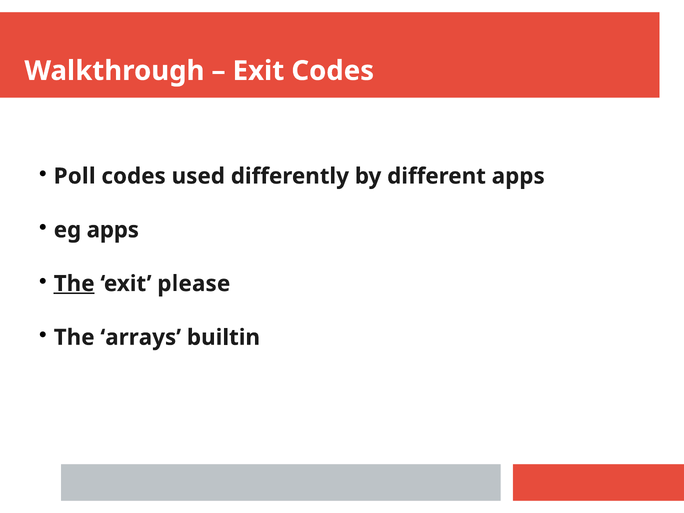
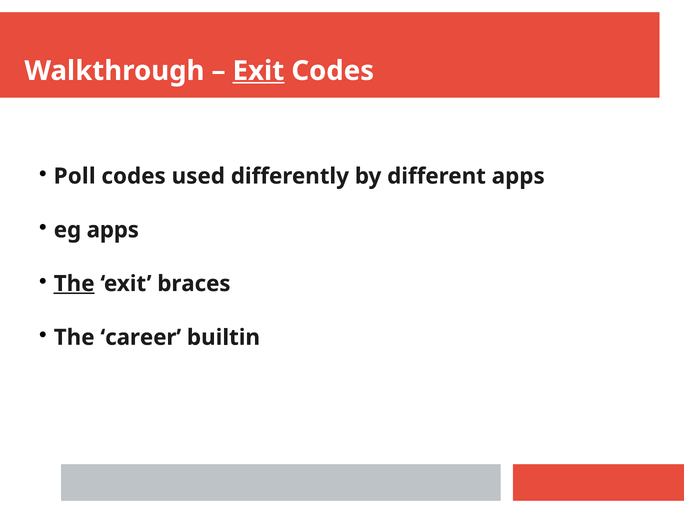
Exit at (258, 71) underline: none -> present
please: please -> braces
arrays: arrays -> career
